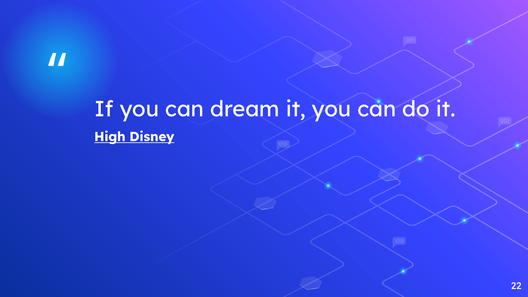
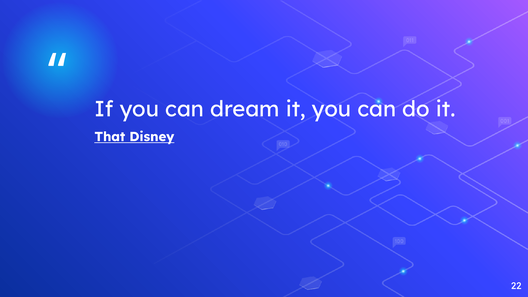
High: High -> That
